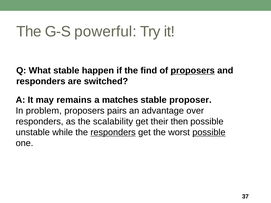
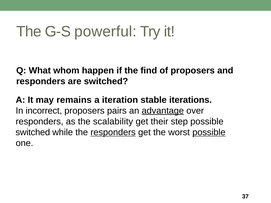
What stable: stable -> whom
proposers at (193, 71) underline: present -> none
matches: matches -> iteration
proposer: proposer -> iterations
problem: problem -> incorrect
advantage underline: none -> present
then: then -> step
unstable at (33, 132): unstable -> switched
